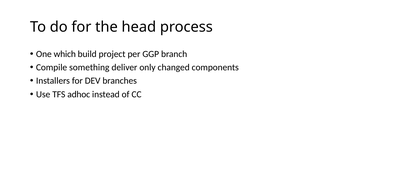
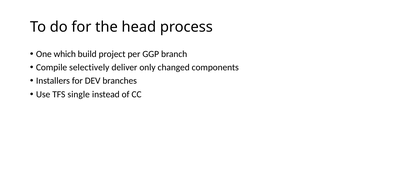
something: something -> selectively
adhoc: adhoc -> single
